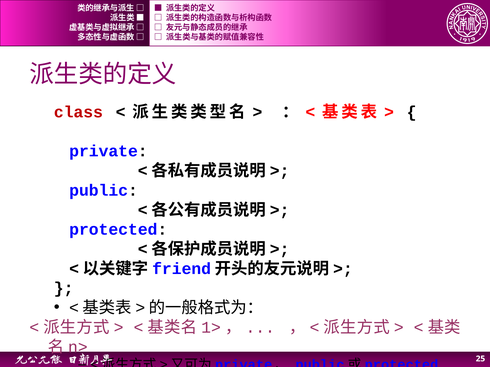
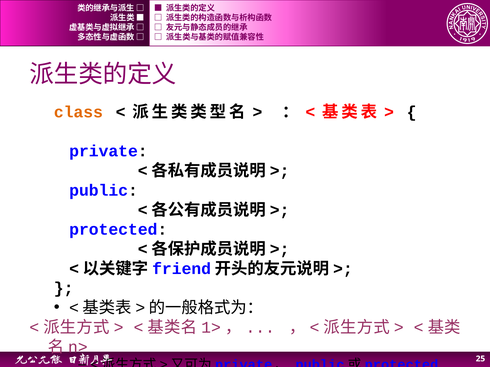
class colour: red -> orange
